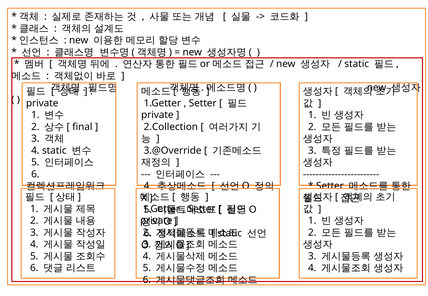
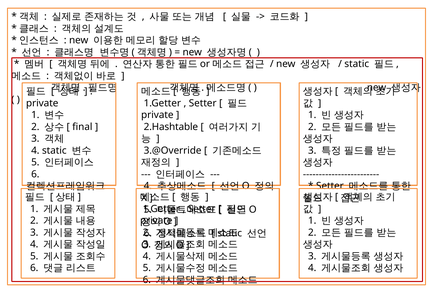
2.Collection: 2.Collection -> 2.Hashtable
